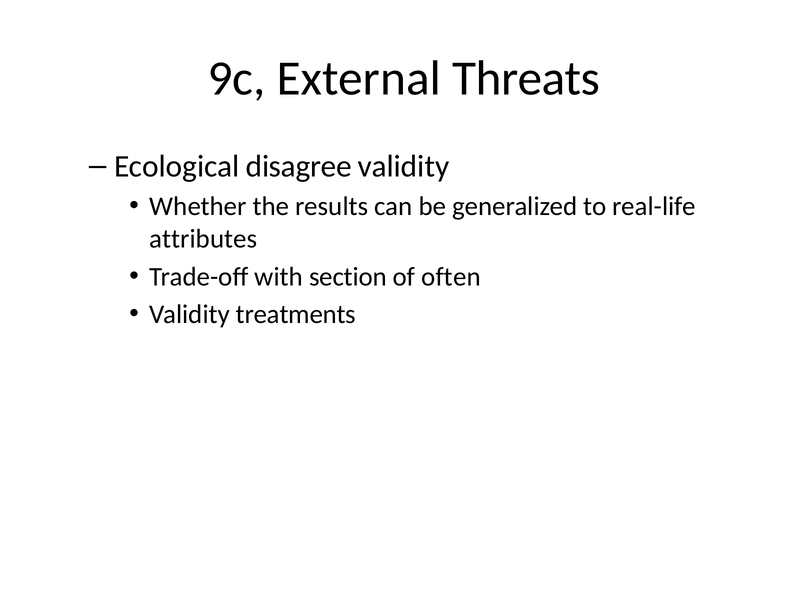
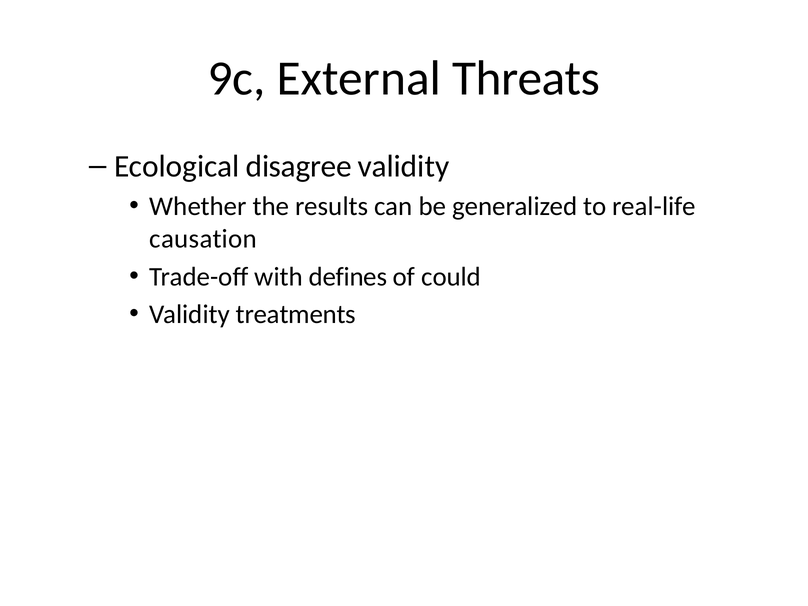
attributes: attributes -> causation
section: section -> defines
often: often -> could
